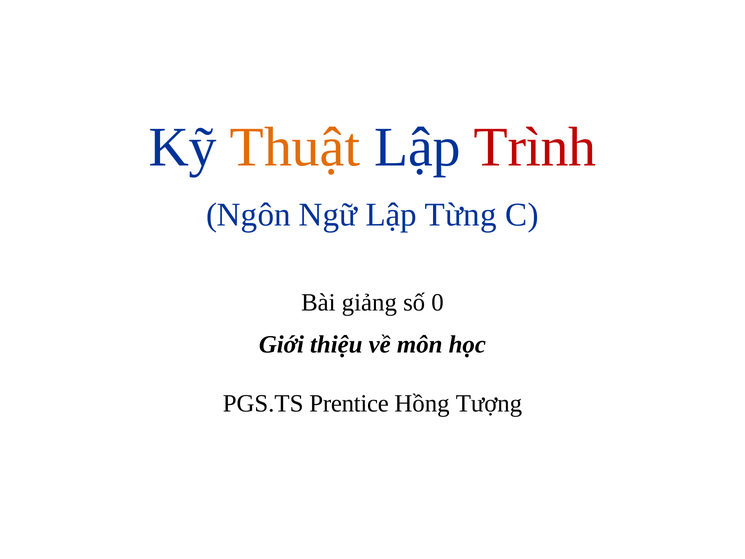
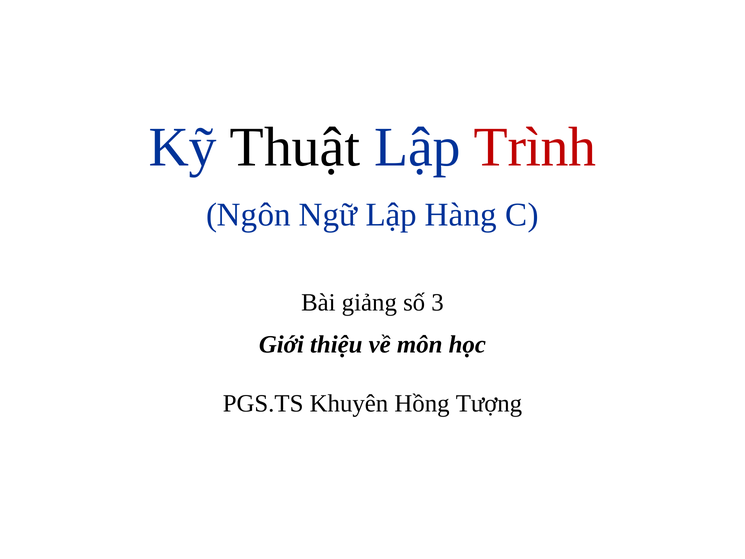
Thuật colour: orange -> black
Từng: Từng -> Hàng
0: 0 -> 3
Prentice: Prentice -> Khuyên
